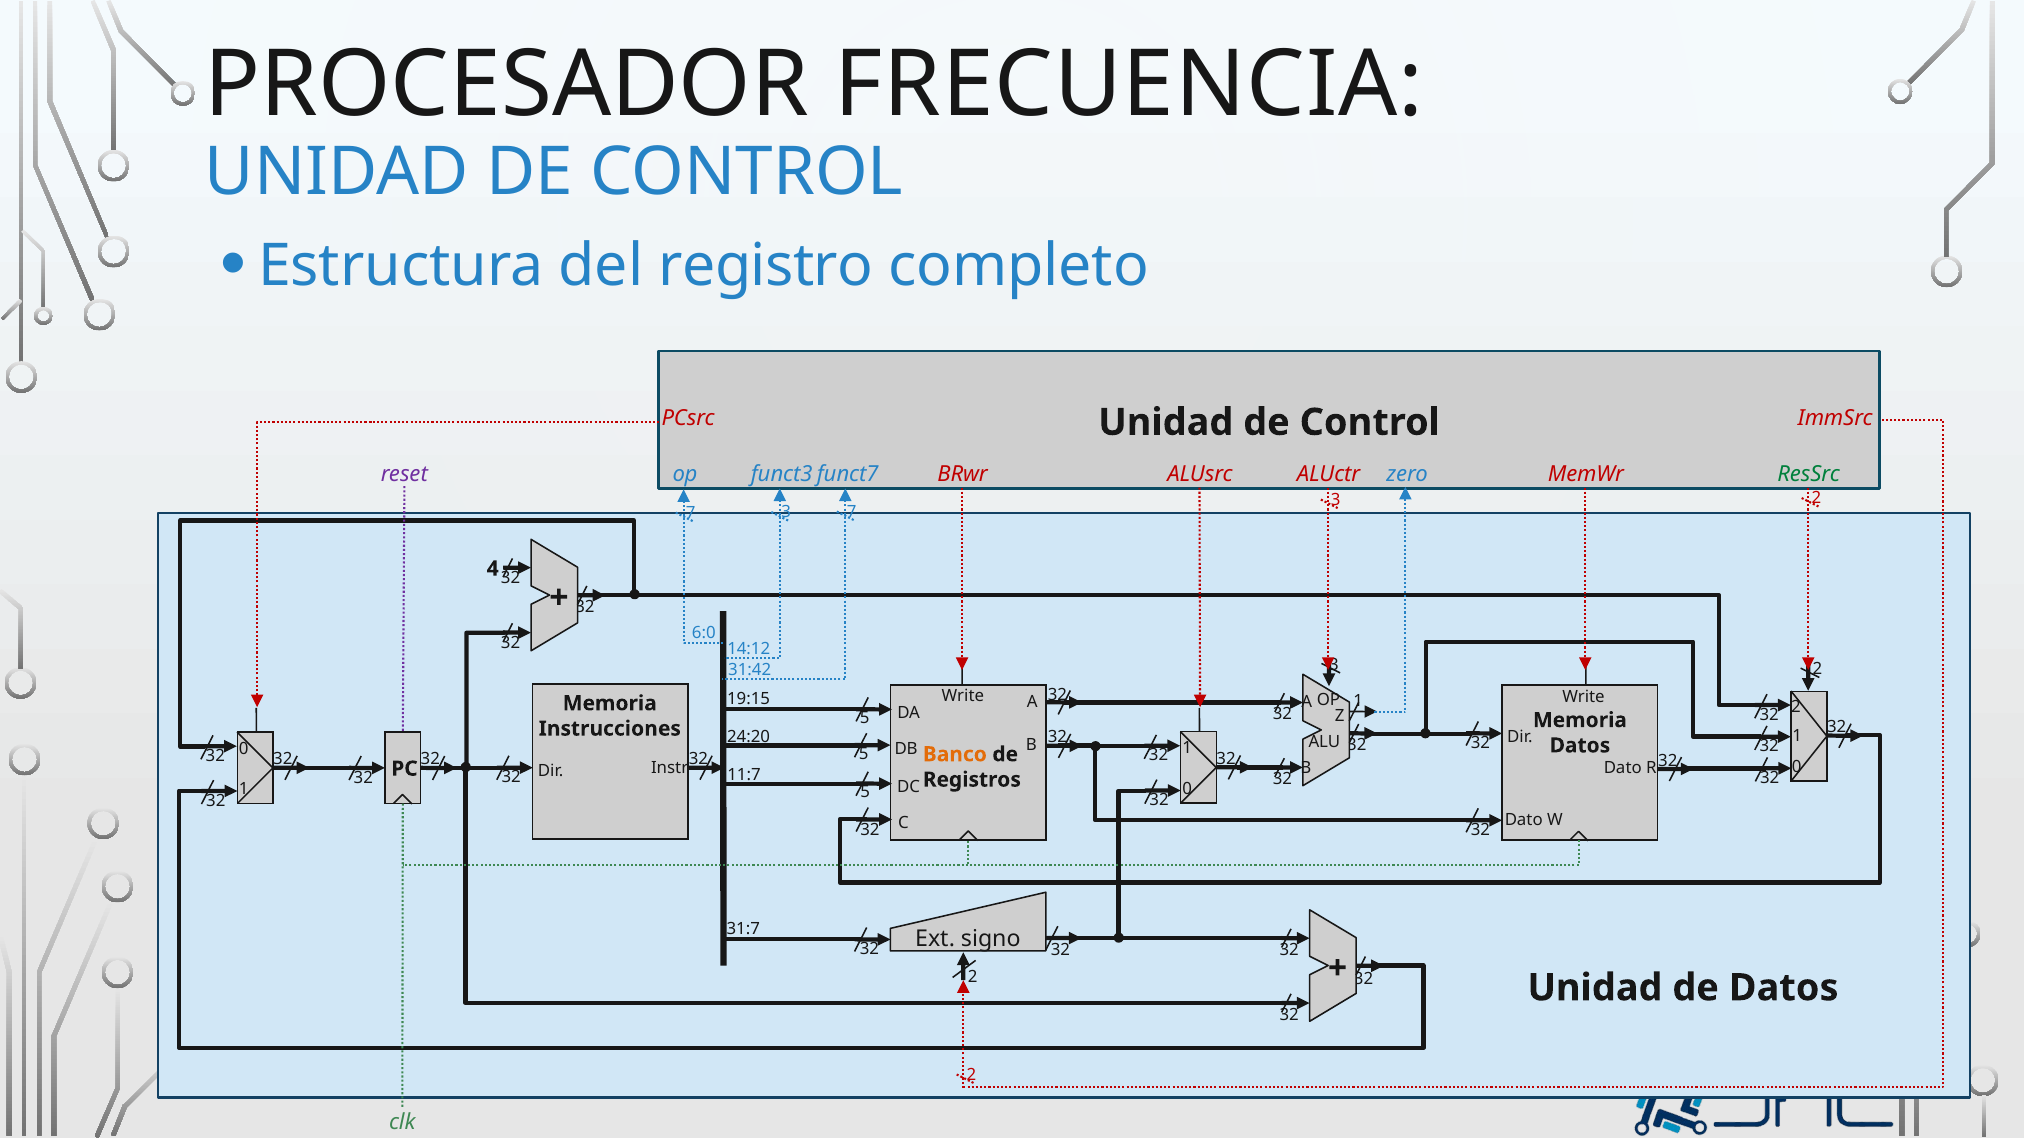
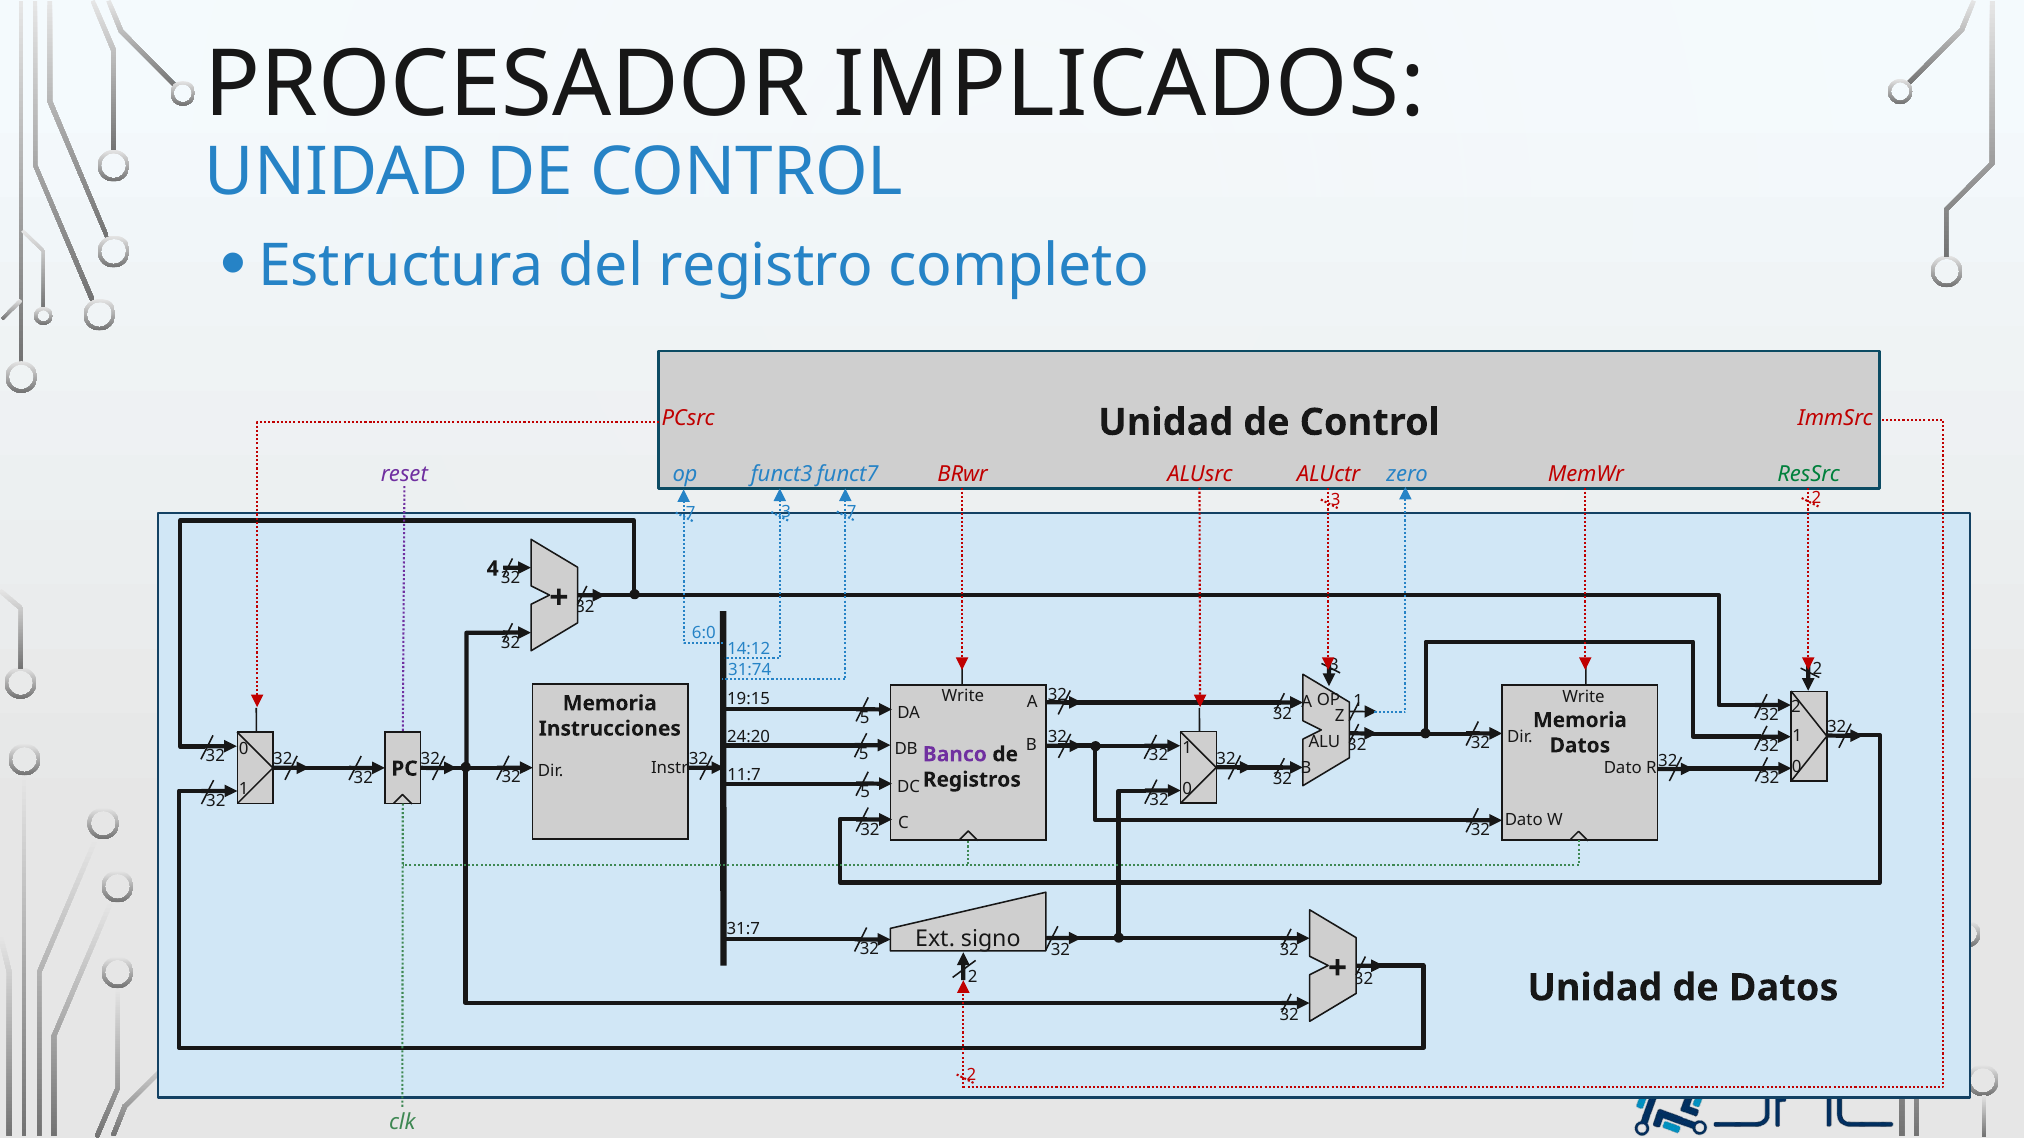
FRECUENCIA: FRECUENCIA -> IMPLICADOS
31:42: 31:42 -> 31:74
Banco colour: orange -> purple
